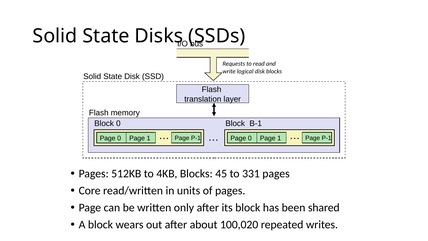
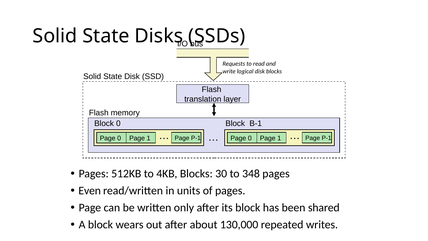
45: 45 -> 30
331: 331 -> 348
Core: Core -> Even
100,020: 100,020 -> 130,000
